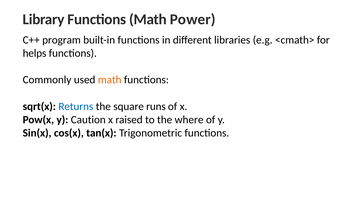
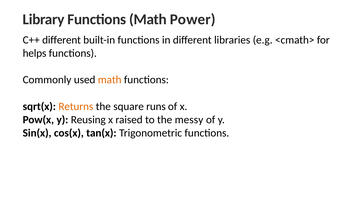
C++ program: program -> different
Returns colour: blue -> orange
Caution: Caution -> Reusing
where: where -> messy
